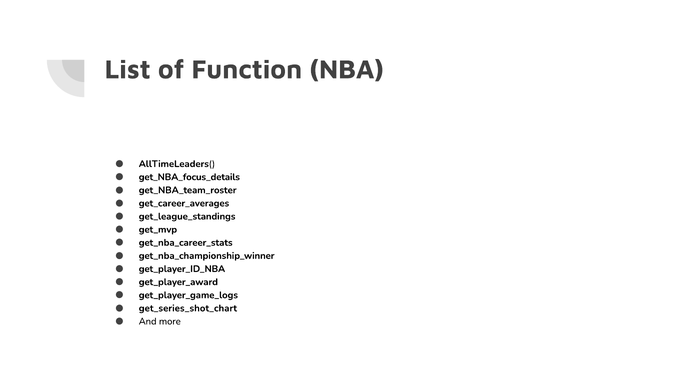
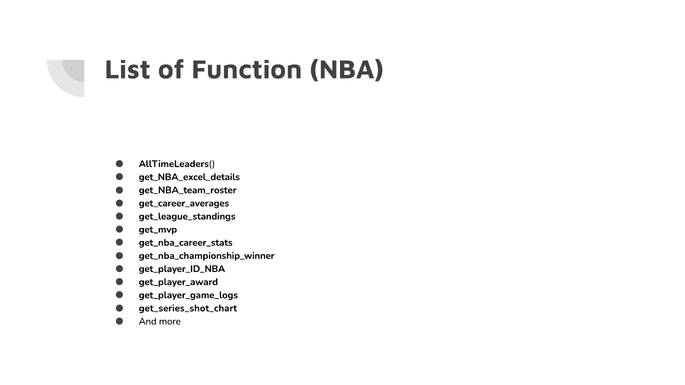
get_NBA_focus_details: get_NBA_focus_details -> get_NBA_excel_details
